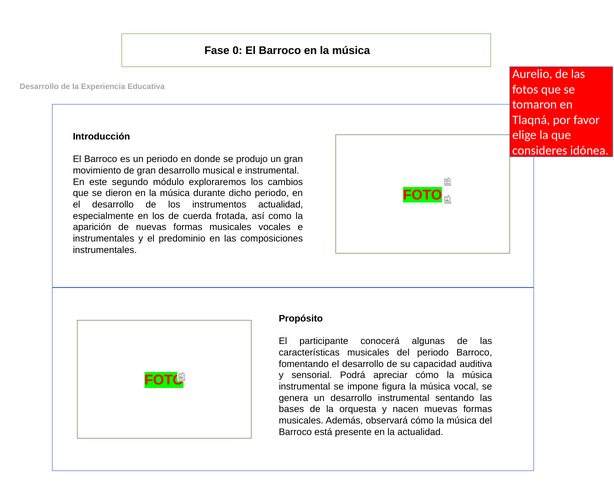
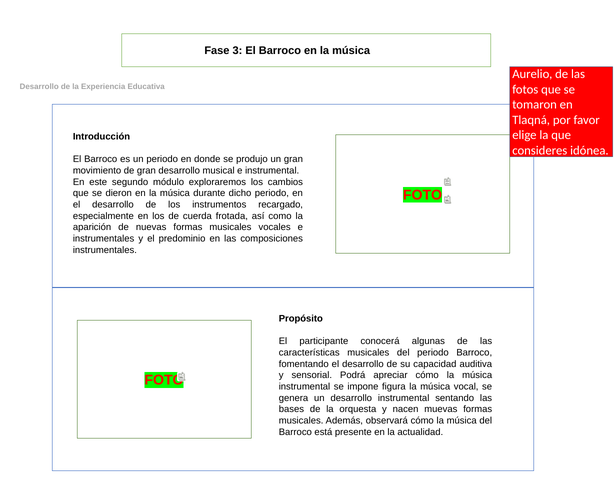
0: 0 -> 3
instrumentos actualidad: actualidad -> recargado
